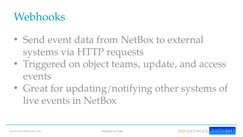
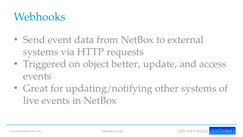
teams: teams -> better
